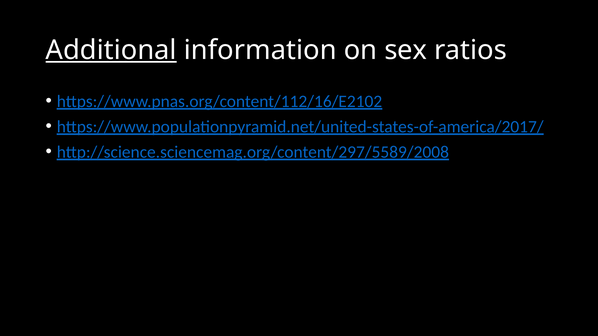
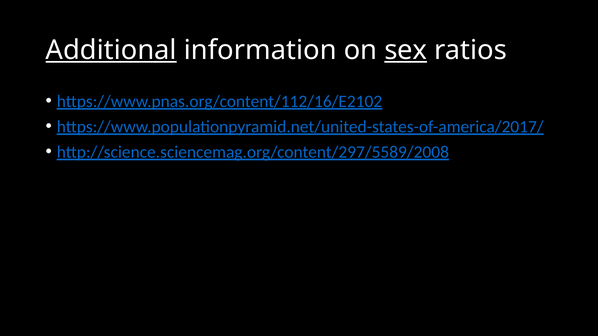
sex underline: none -> present
